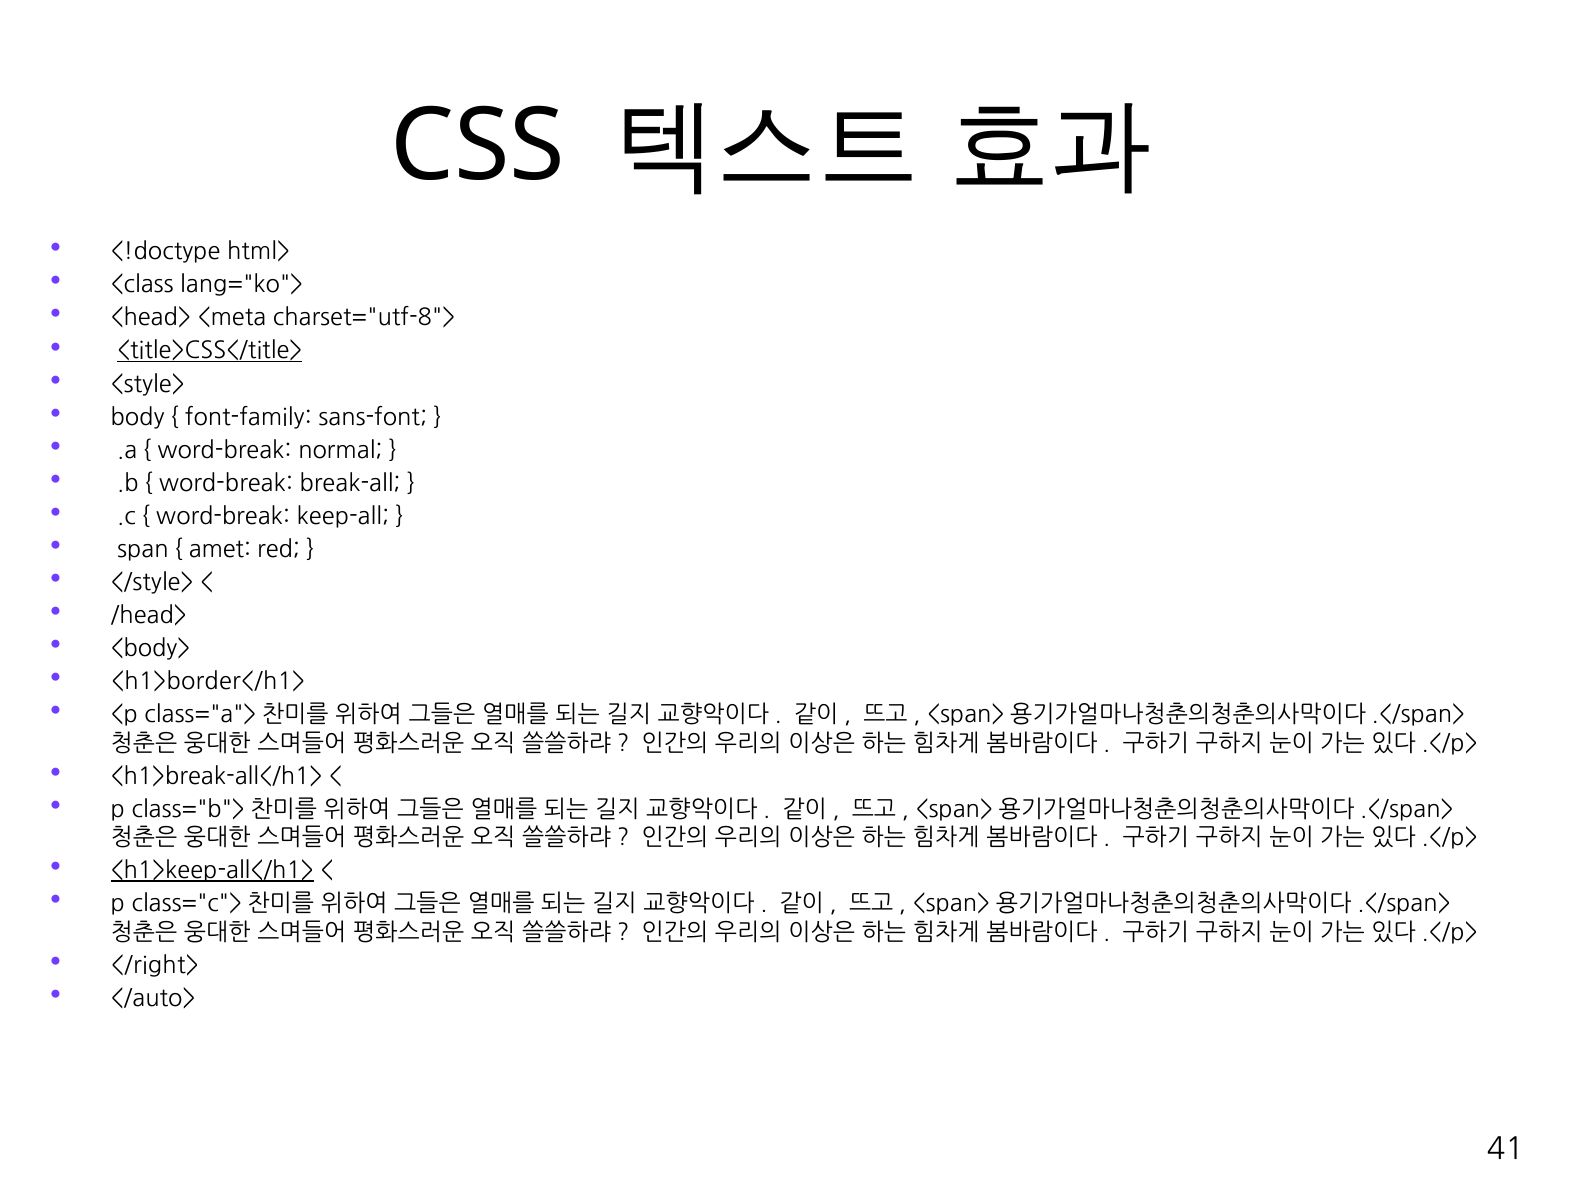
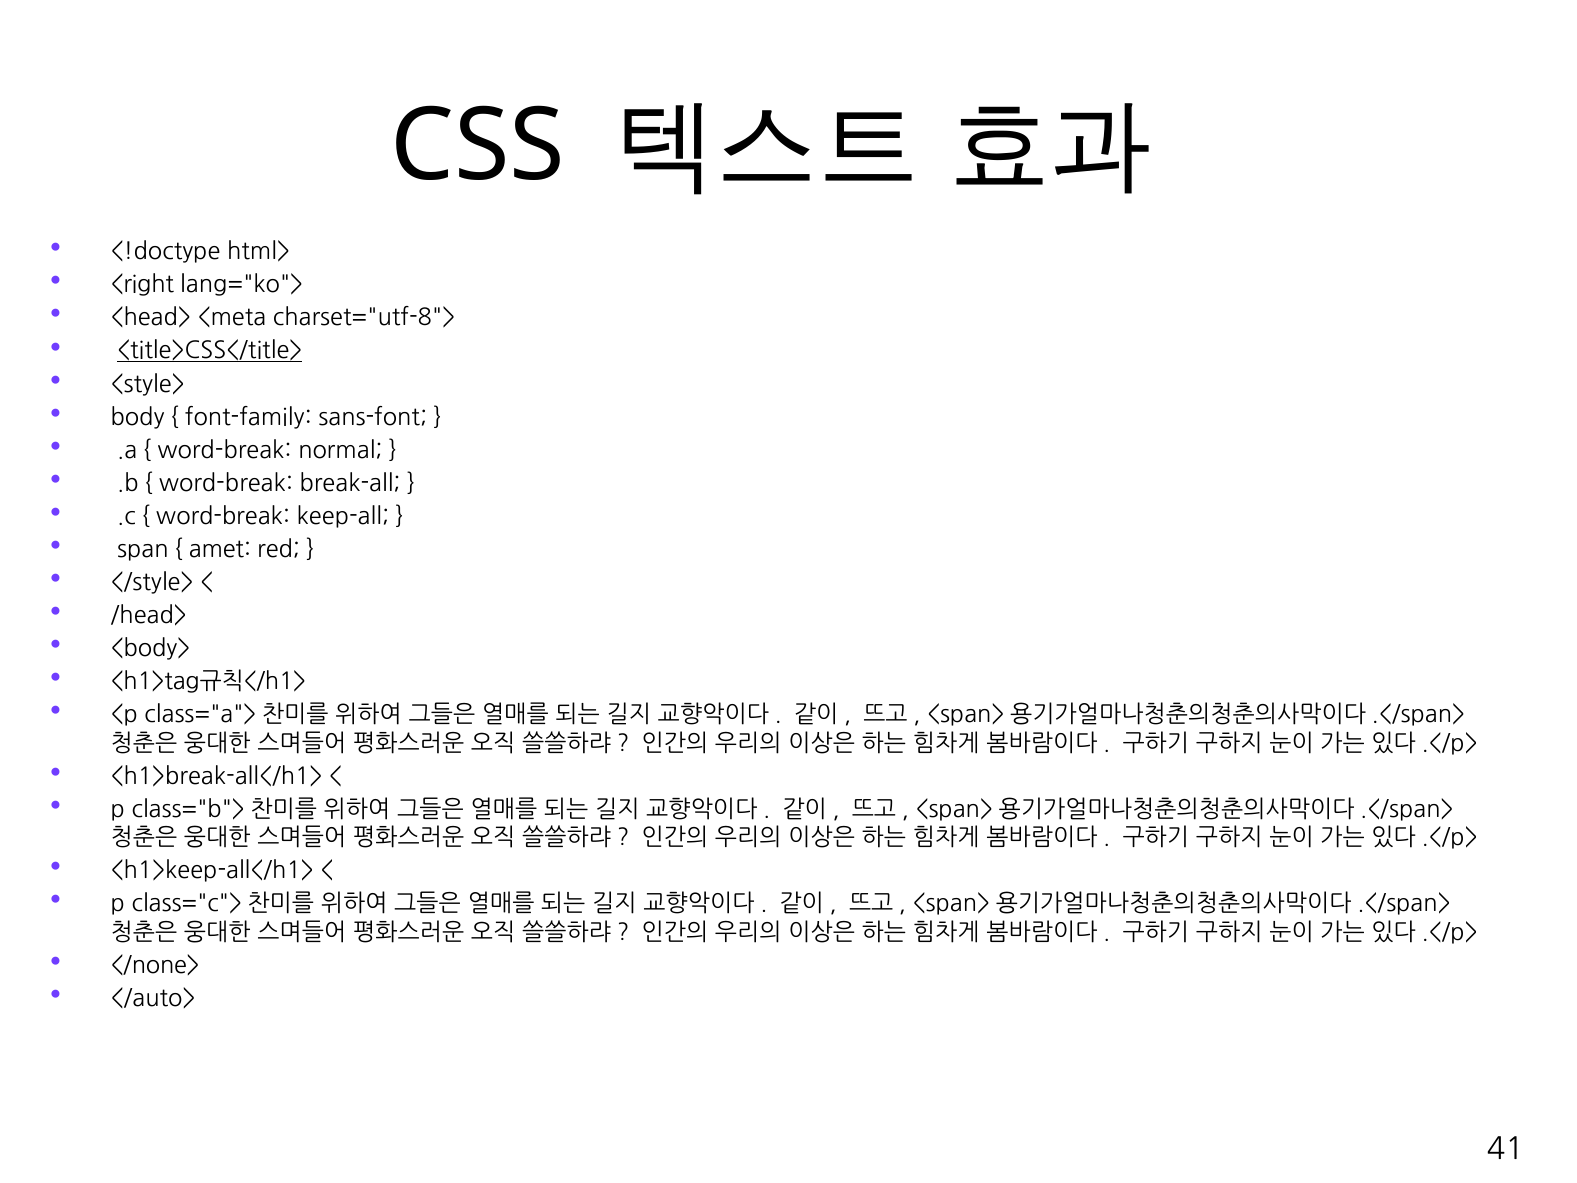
<class: <class -> <right
<h1>border</h1>: <h1>border</h1> -> <h1>tag규칙</h1>
<h1>keep-all</h1> underline: present -> none
</right>: </right> -> </none>
